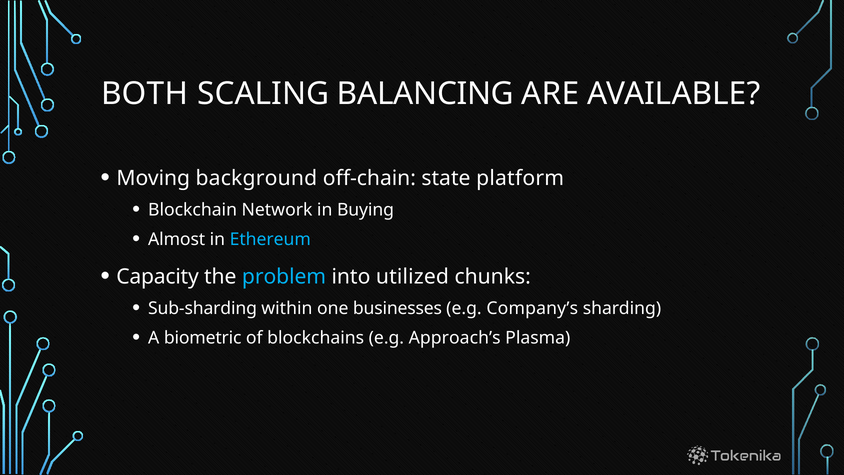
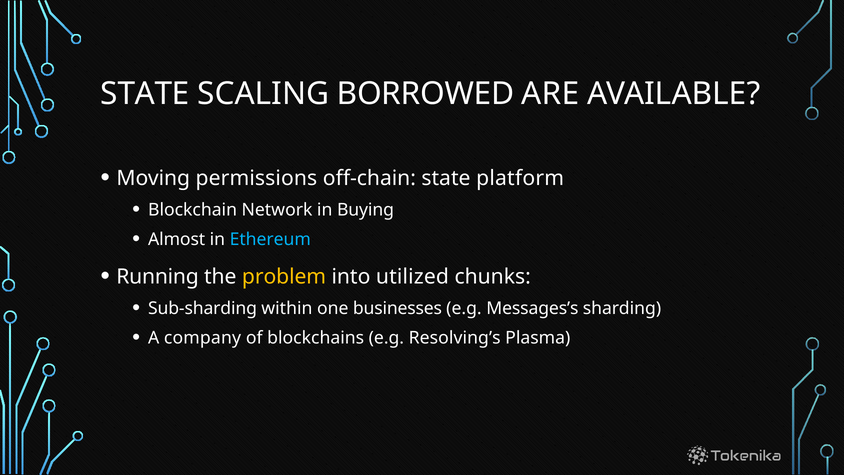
BOTH at (145, 94): BOTH -> STATE
BALANCING: BALANCING -> BORROWED
background: background -> permissions
Capacity: Capacity -> Running
problem colour: light blue -> yellow
Company’s: Company’s -> Messages’s
biometric: biometric -> company
Approach’s: Approach’s -> Resolving’s
